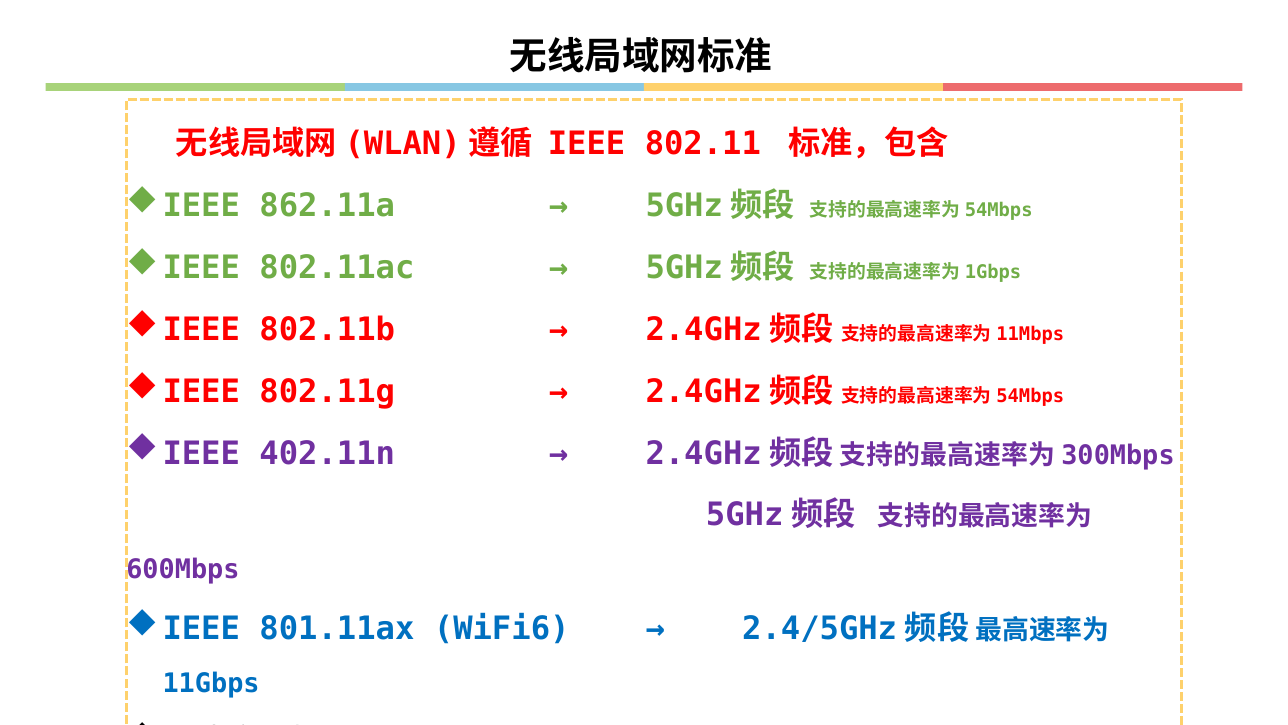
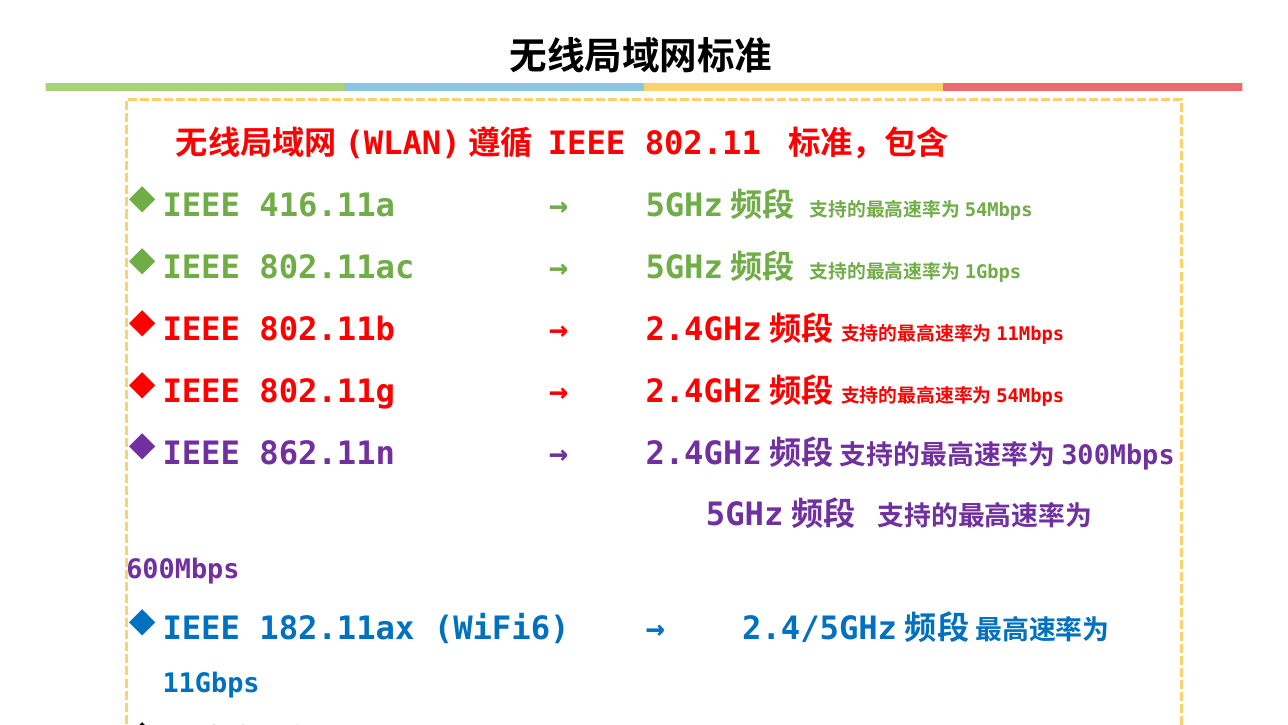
862.11a: 862.11a -> 416.11a
402.11n: 402.11n -> 862.11n
801.11ax: 801.11ax -> 182.11ax
